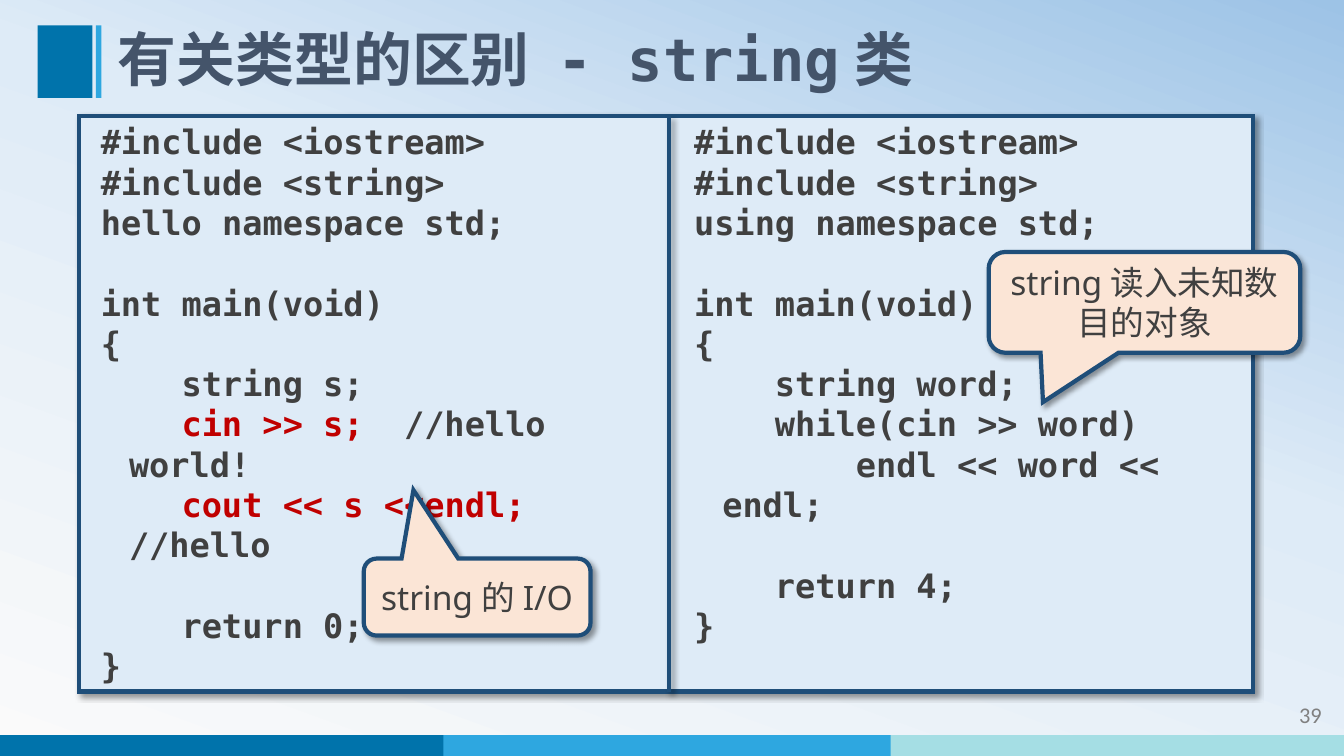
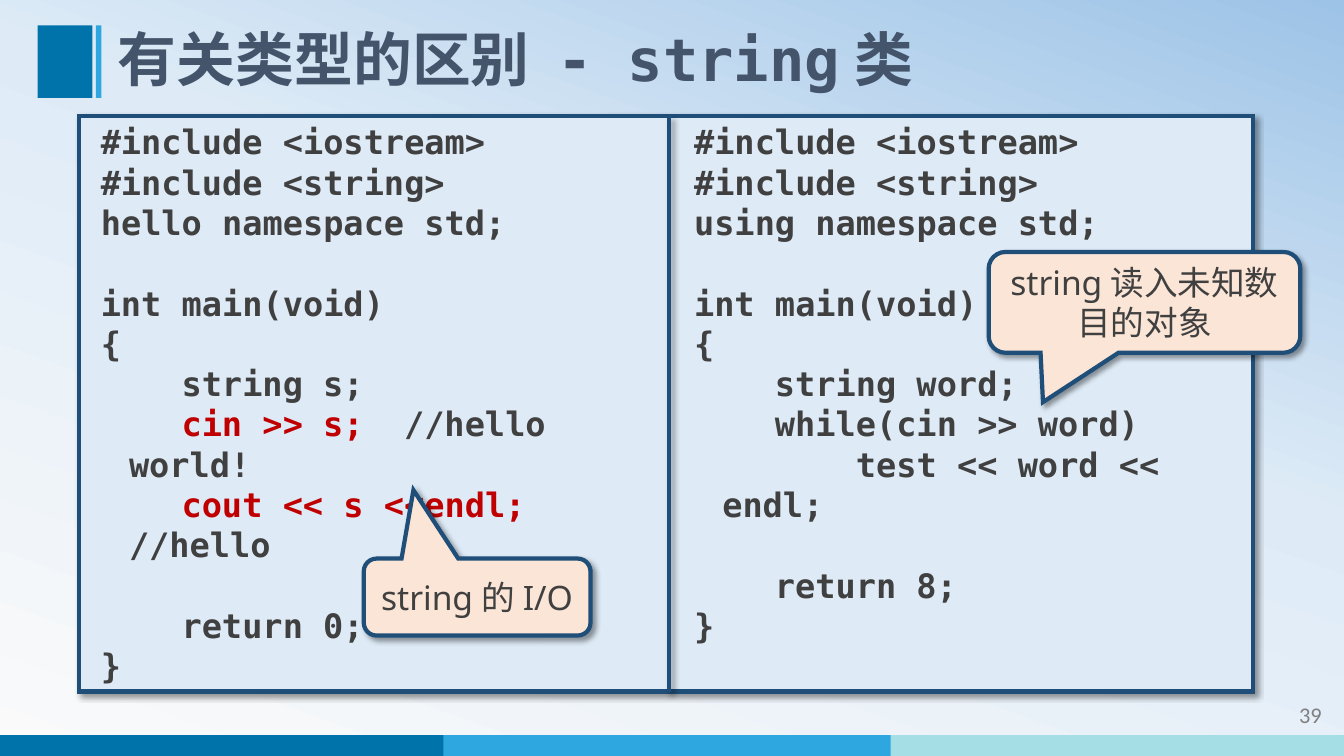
endl at (896, 466): endl -> test
4: 4 -> 8
